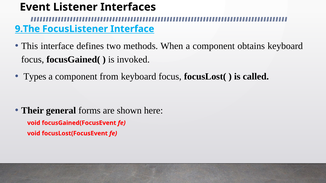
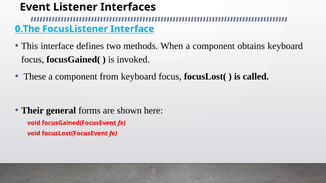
9.The: 9.The -> 0.The
Types: Types -> These
